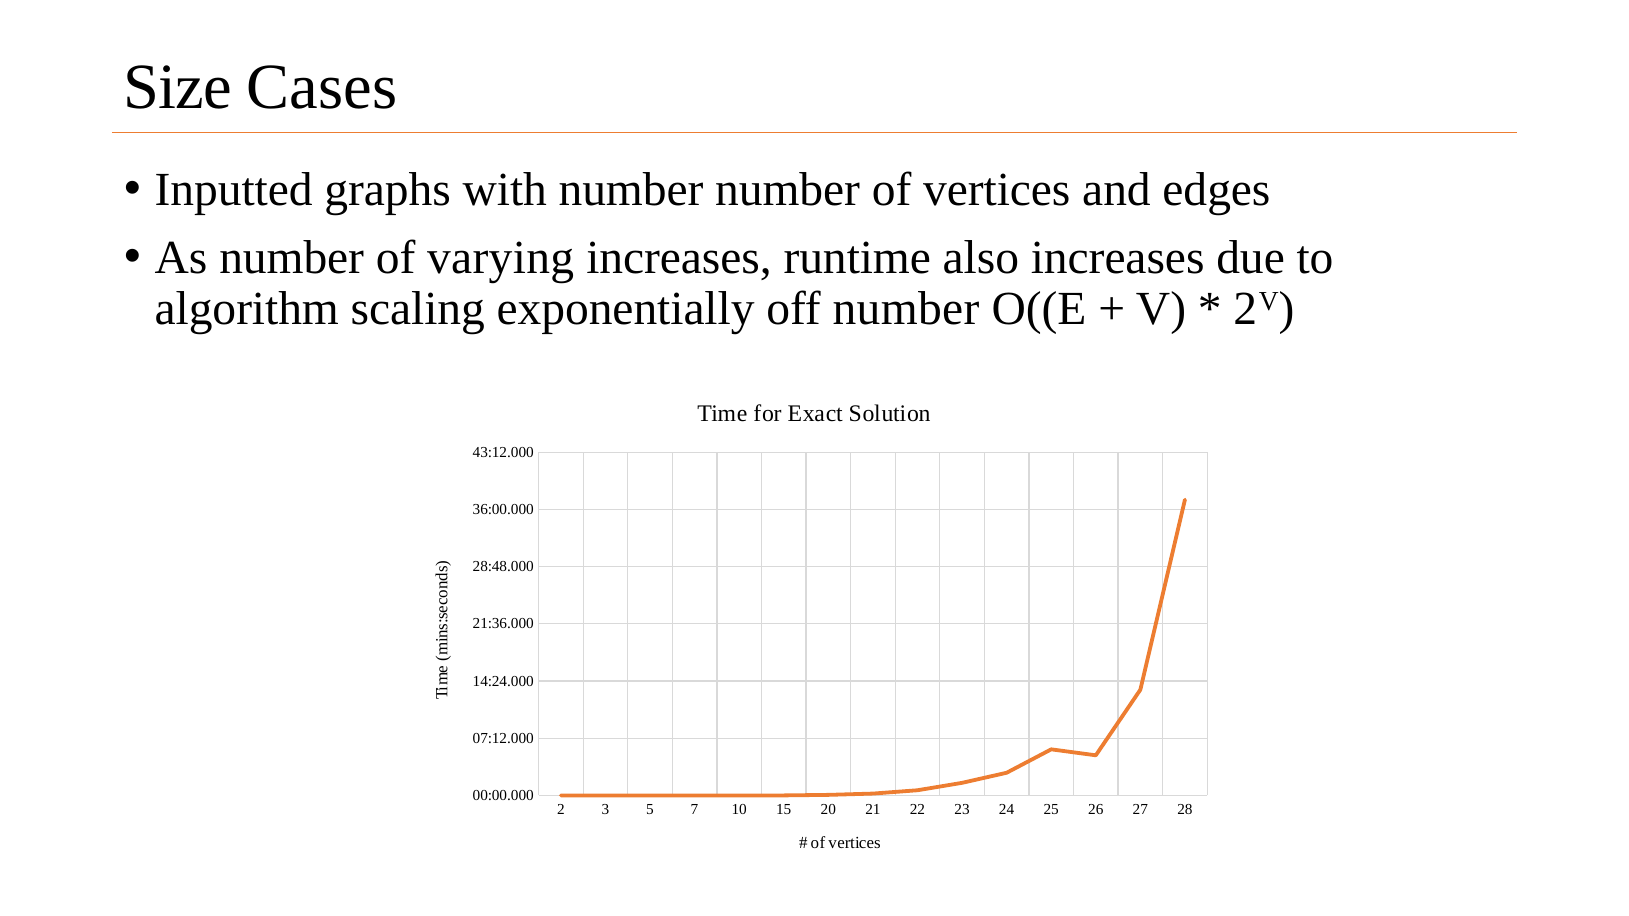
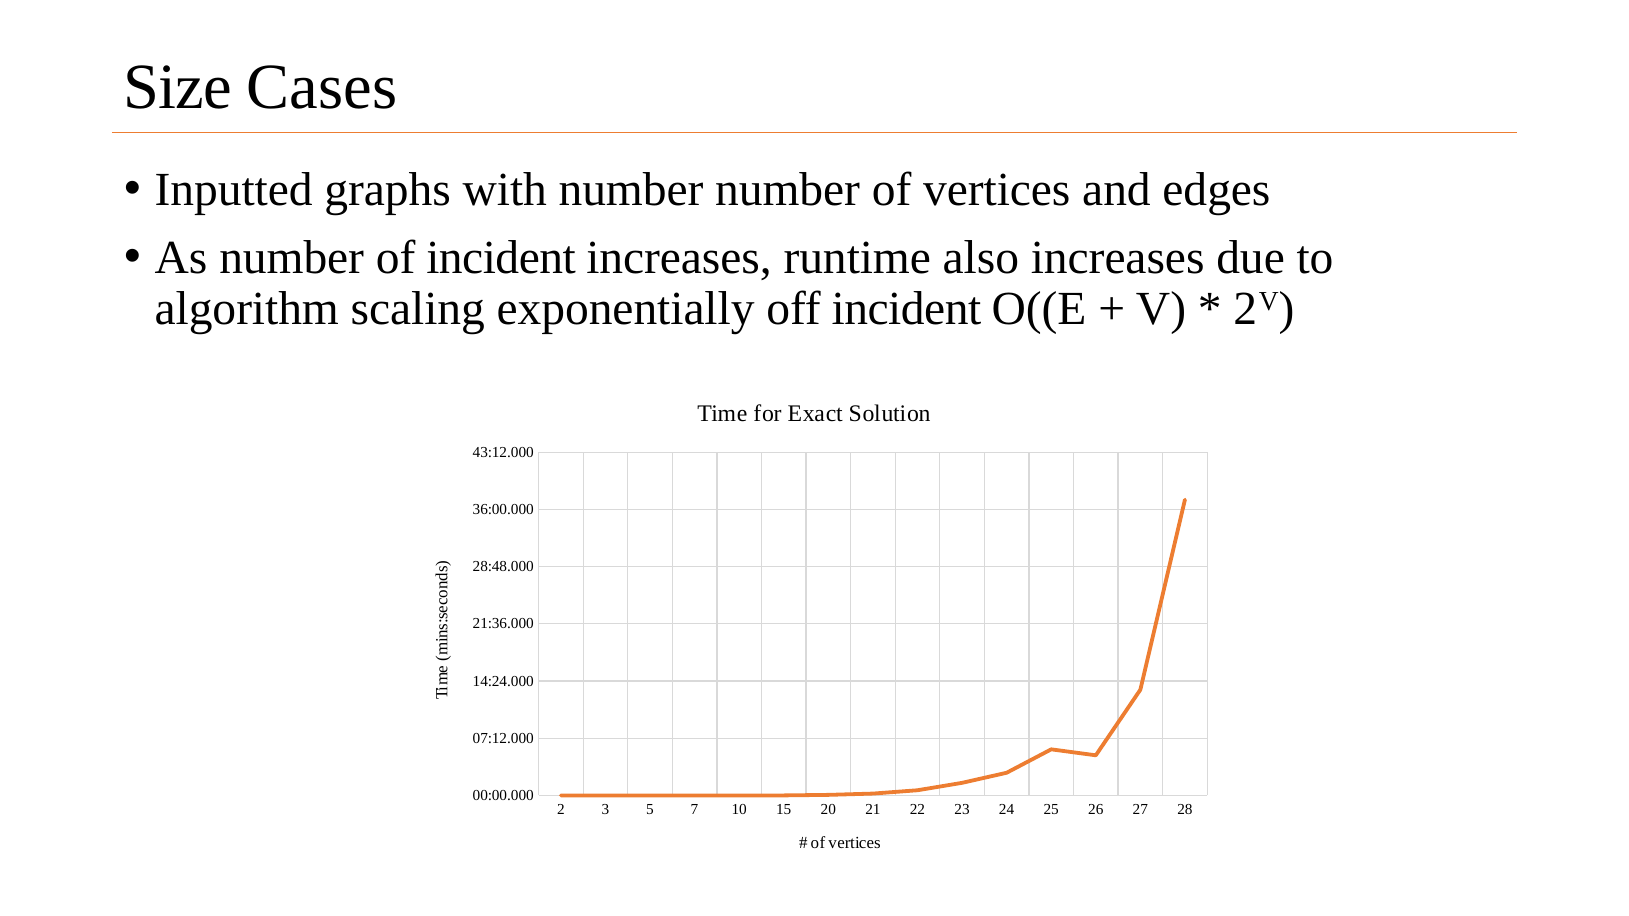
of varying: varying -> incident
off number: number -> incident
